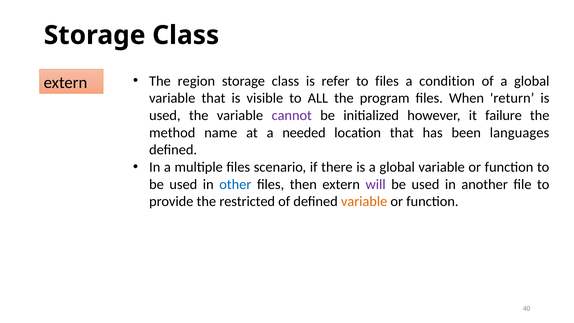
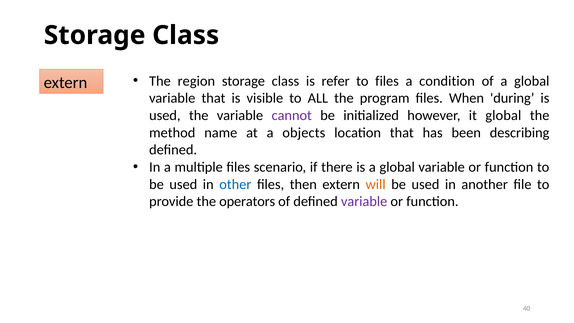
return: return -> during
it failure: failure -> global
needed: needed -> objects
languages: languages -> describing
will colour: purple -> orange
restricted: restricted -> operators
variable at (364, 201) colour: orange -> purple
